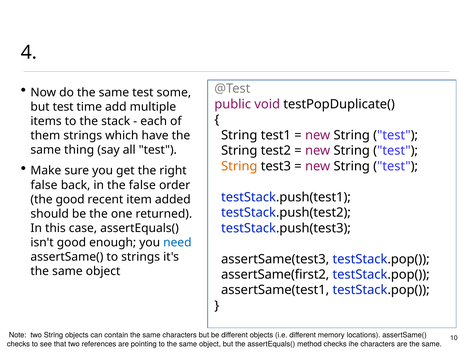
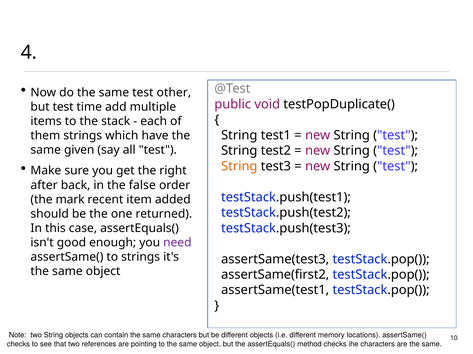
some: some -> other
thing: thing -> given
false at (44, 185): false -> after
the good: good -> mark
need colour: blue -> purple
